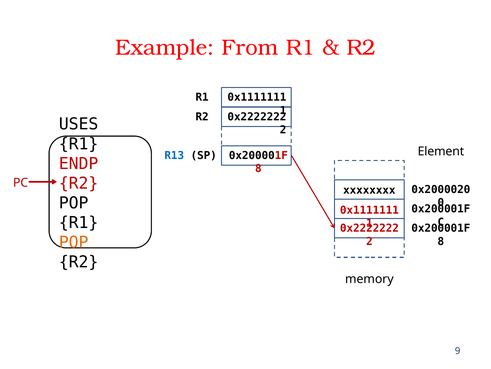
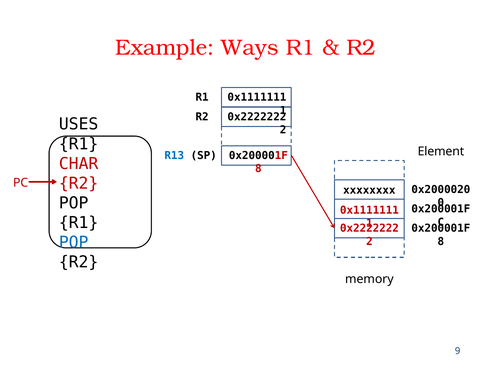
From: From -> Ways
ENDP: ENDP -> CHAR
POP at (74, 242) colour: orange -> blue
